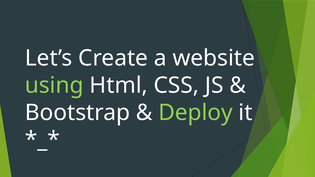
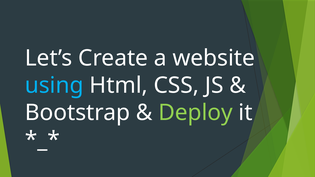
using colour: light green -> light blue
